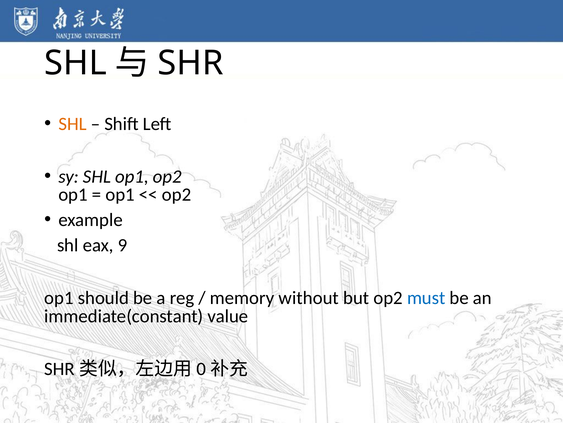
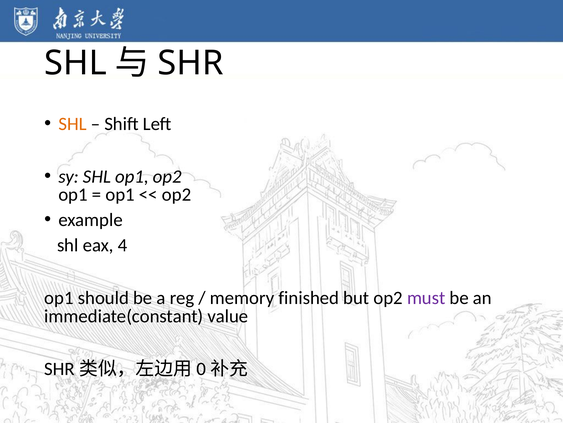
9: 9 -> 4
without: without -> finished
must colour: blue -> purple
